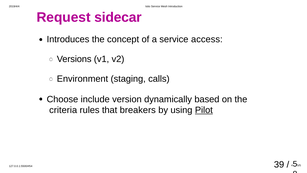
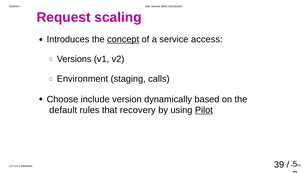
sidecar: sidecar -> scaling
concept underline: none -> present
criteria: criteria -> default
breakers: breakers -> recovery
